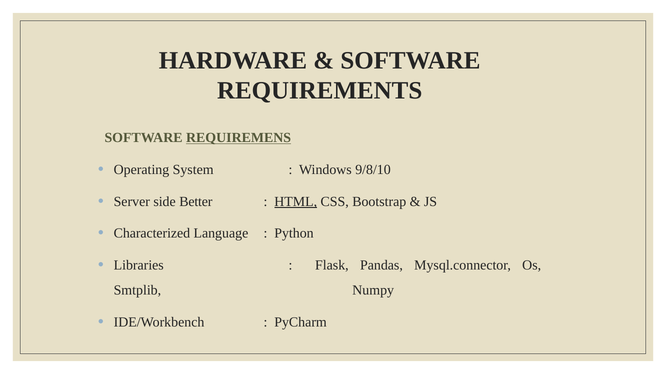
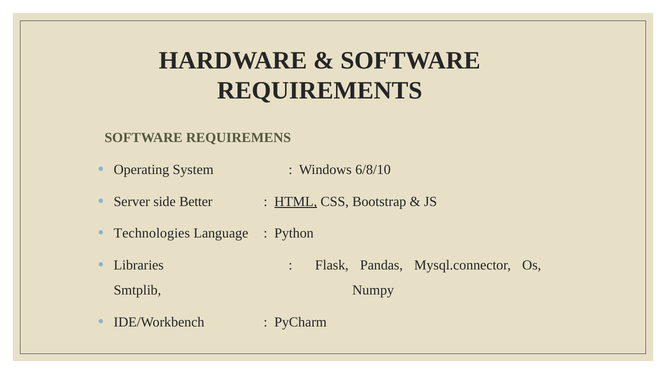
REQUIREMENS underline: present -> none
9/8/10: 9/8/10 -> 6/8/10
Characterized: Characterized -> Technologies
